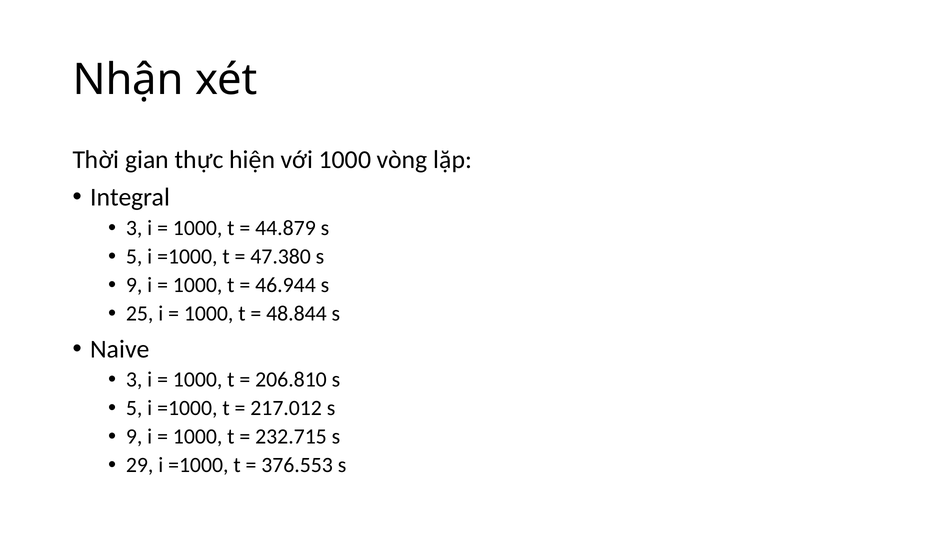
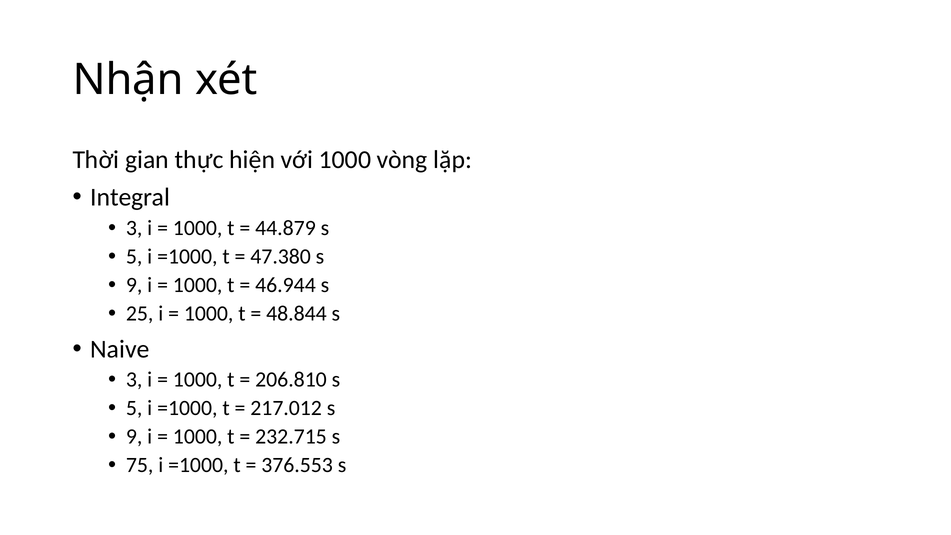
29: 29 -> 75
